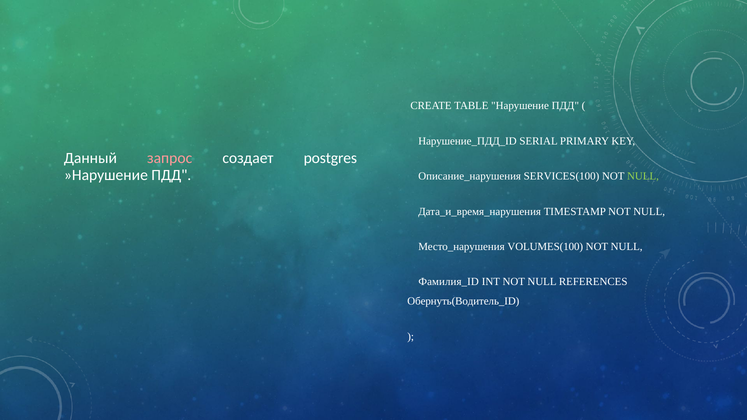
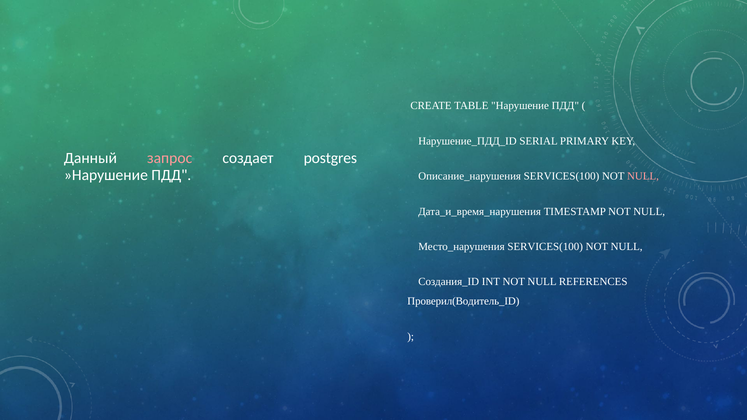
NULL at (643, 176) colour: light green -> pink
Место_нарушения VOLUMES(100: VOLUMES(100 -> SERVICES(100
Фамилия_ID: Фамилия_ID -> Создания_ID
Обернуть(Водитель_ID: Обернуть(Водитель_ID -> Проверил(Водитель_ID
